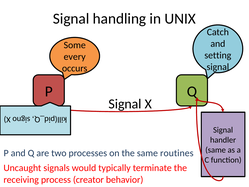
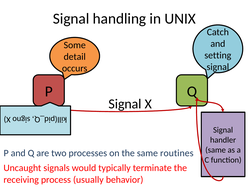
every: every -> detail
creator: creator -> usually
